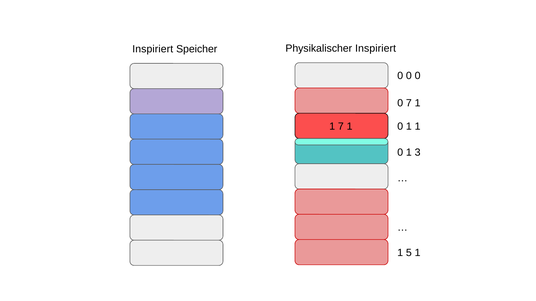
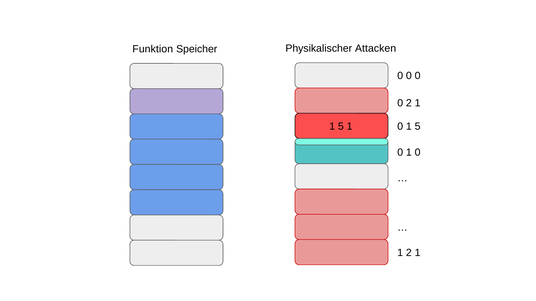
Inspiriert at (153, 49): Inspiriert -> Funktion
Physikalischer Inspiriert: Inspiriert -> Attacken
0 7: 7 -> 2
7 at (341, 127): 7 -> 5
0 1 1: 1 -> 5
0 1 3: 3 -> 0
1 5: 5 -> 2
